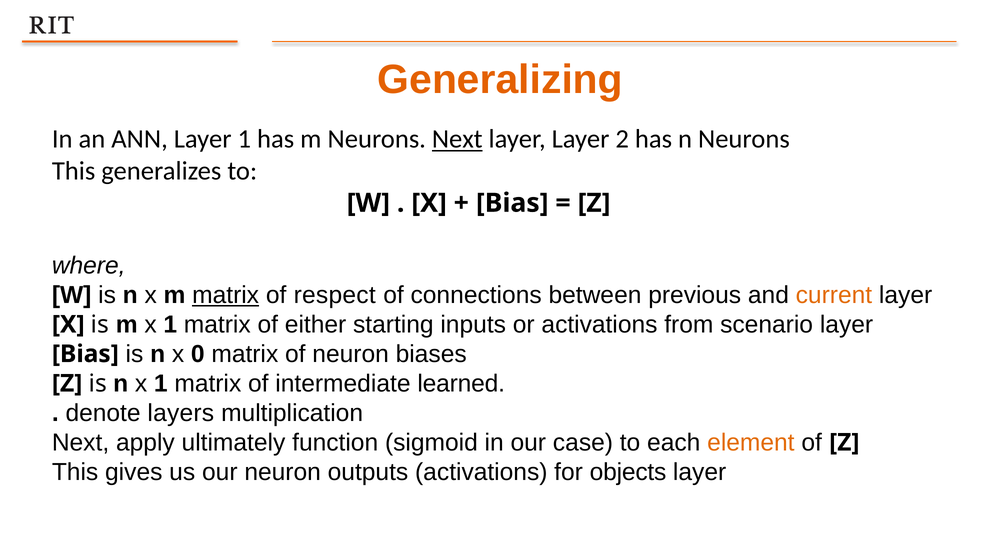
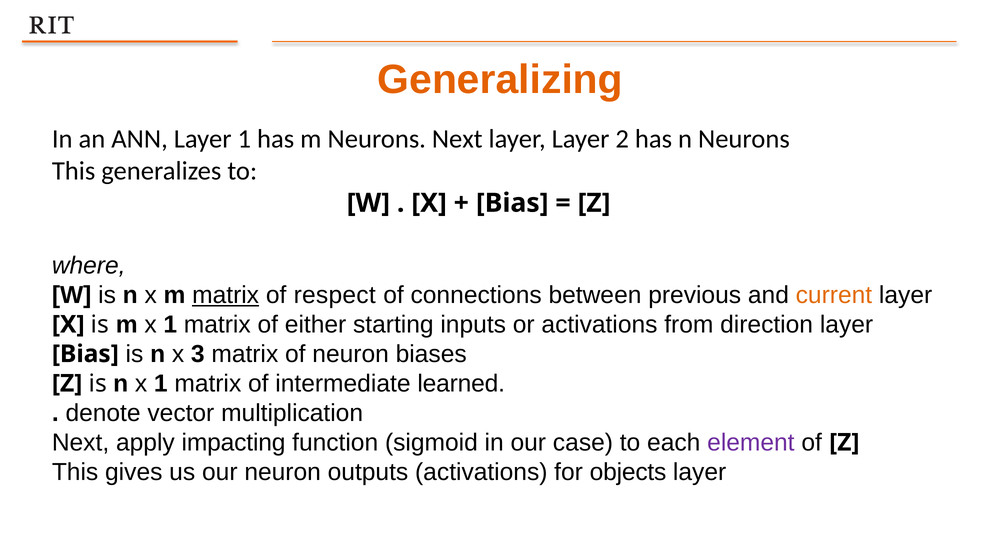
Next at (457, 139) underline: present -> none
scenario: scenario -> direction
0: 0 -> 3
layers: layers -> vector
ultimately: ultimately -> impacting
element colour: orange -> purple
